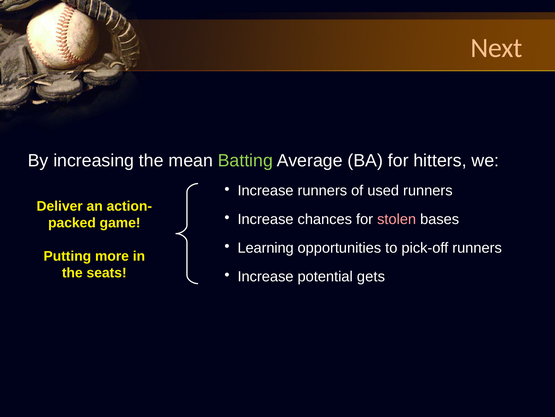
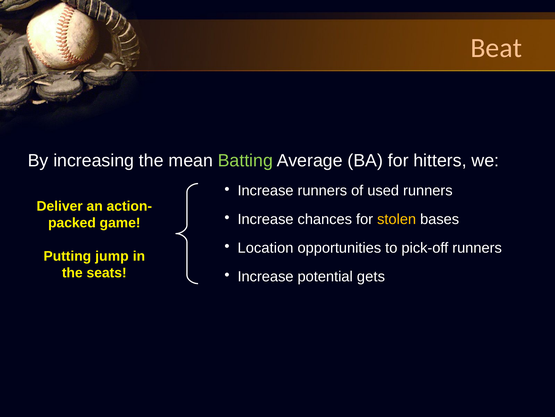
Next: Next -> Beat
stolen colour: pink -> yellow
Learning: Learning -> Location
more: more -> jump
